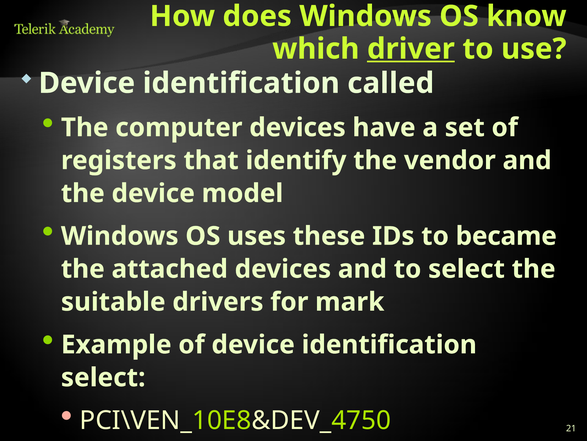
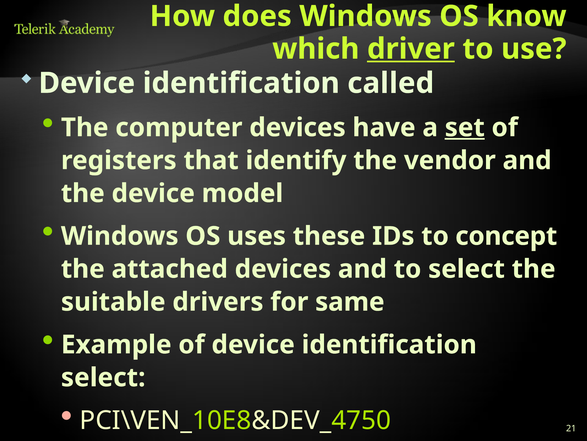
set underline: none -> present
became: became -> concept
mark: mark -> same
